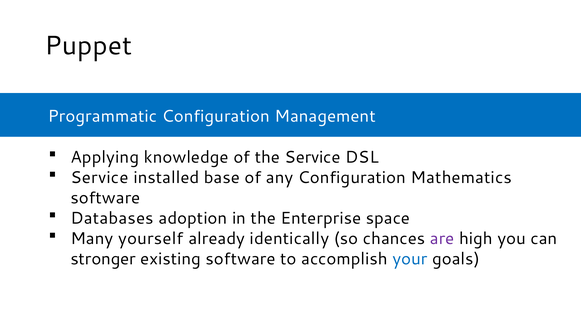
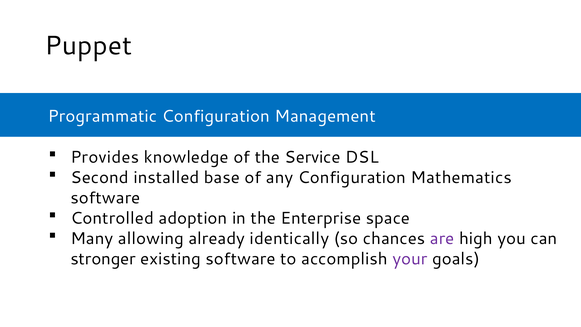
Applying: Applying -> Provides
Service at (100, 177): Service -> Second
Databases: Databases -> Controlled
yourself: yourself -> allowing
your colour: blue -> purple
